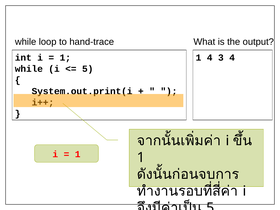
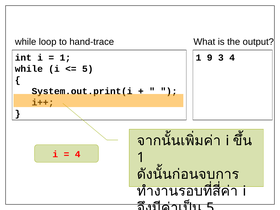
1 4: 4 -> 9
1 at (78, 154): 1 -> 4
